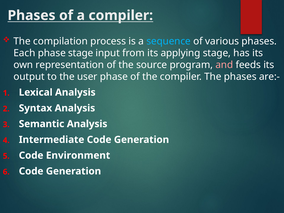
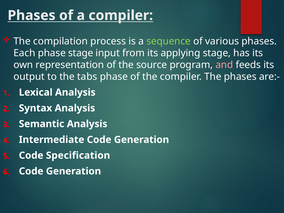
sequence colour: light blue -> light green
user: user -> tabs
Environment: Environment -> Specification
